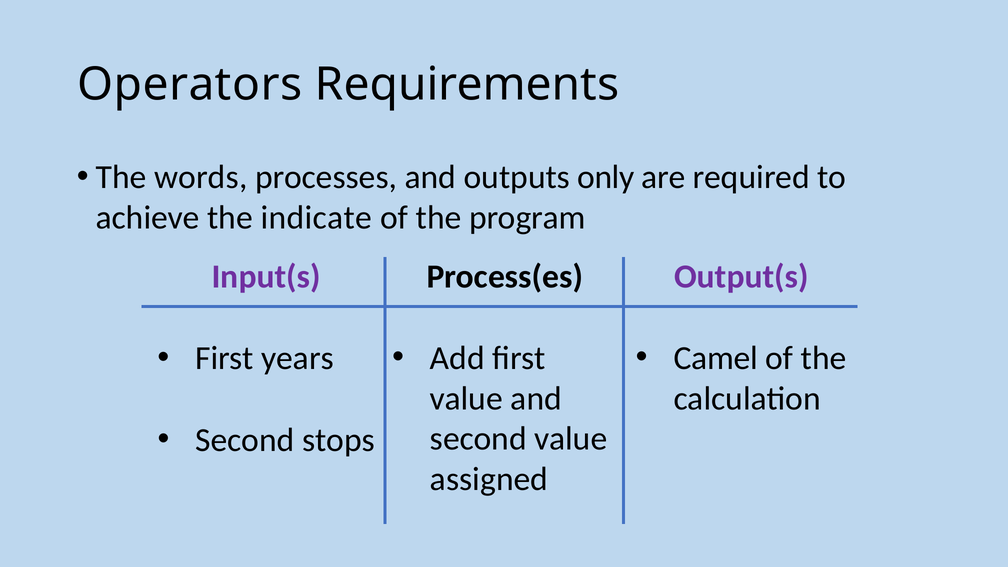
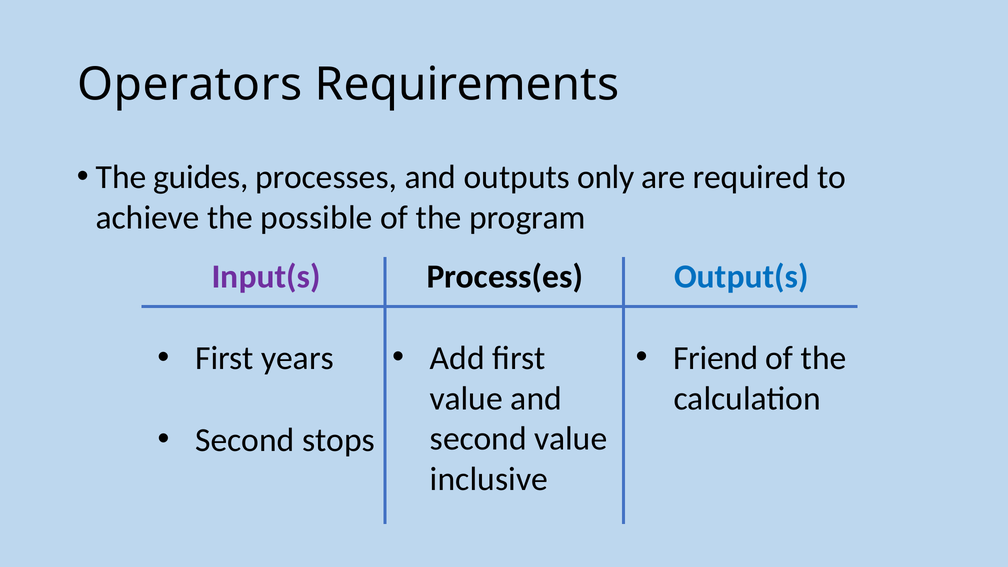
words: words -> guides
indicate: indicate -> possible
Output(s colour: purple -> blue
Camel: Camel -> Friend
assigned: assigned -> inclusive
